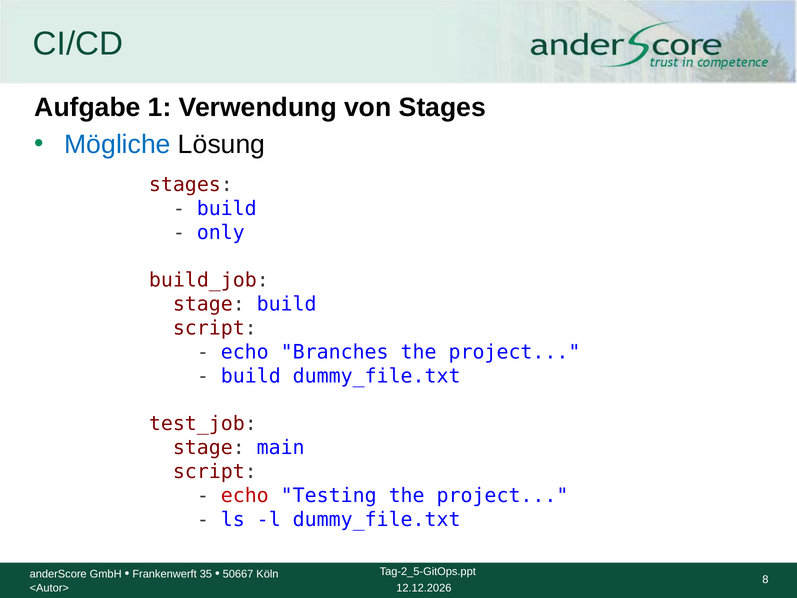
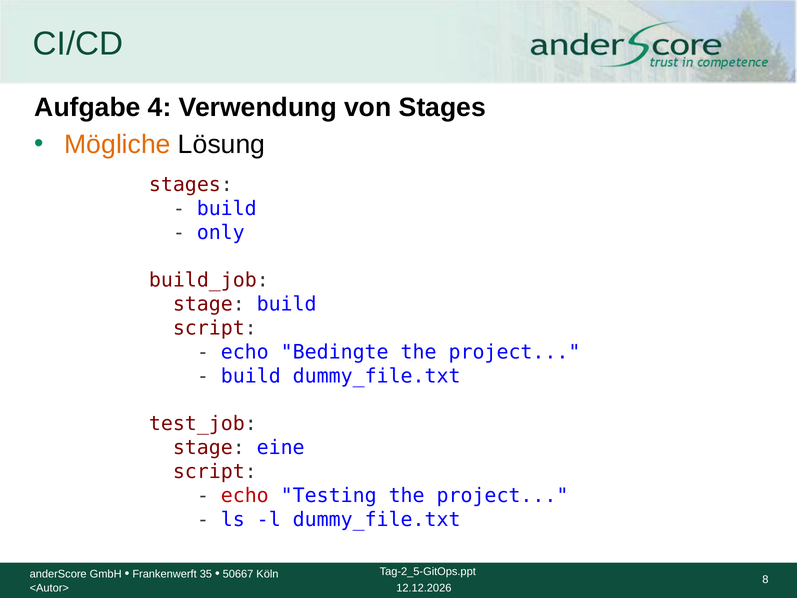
1: 1 -> 4
Mögliche colour: blue -> orange
Branches: Branches -> Bedingte
main: main -> eine
